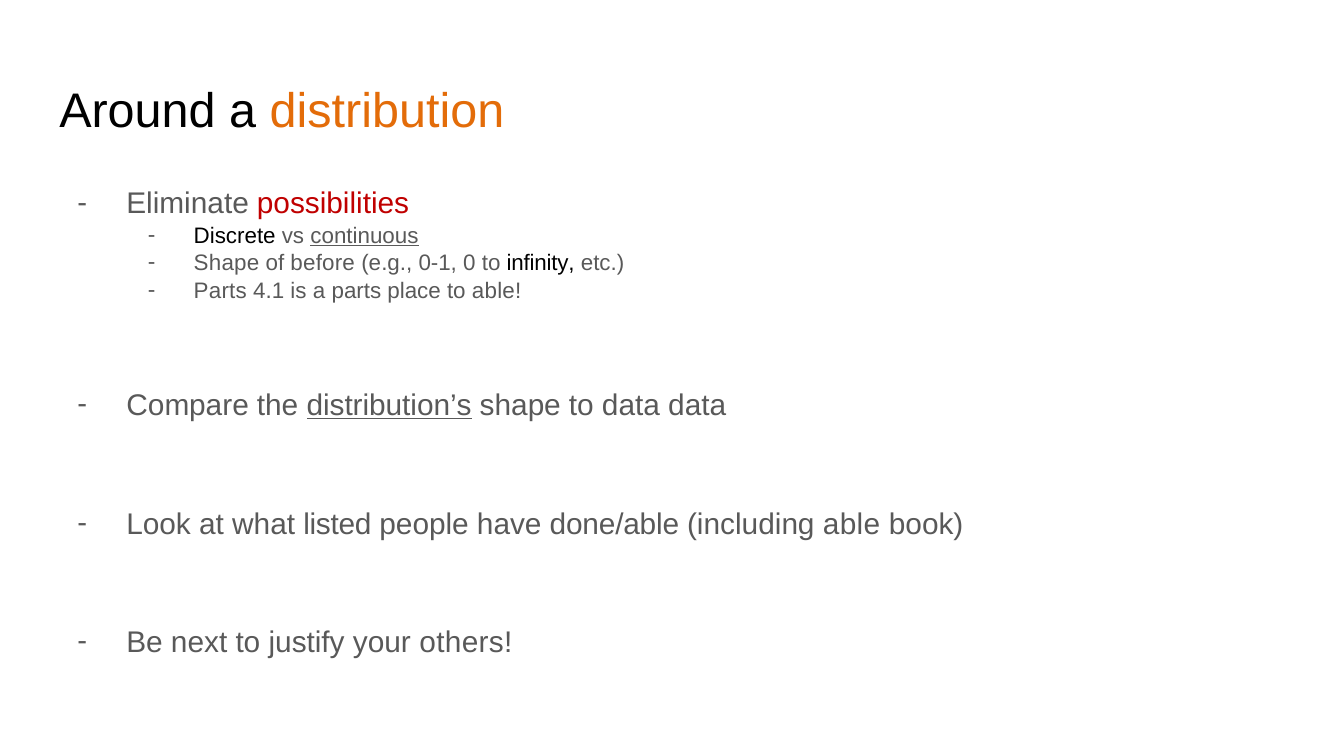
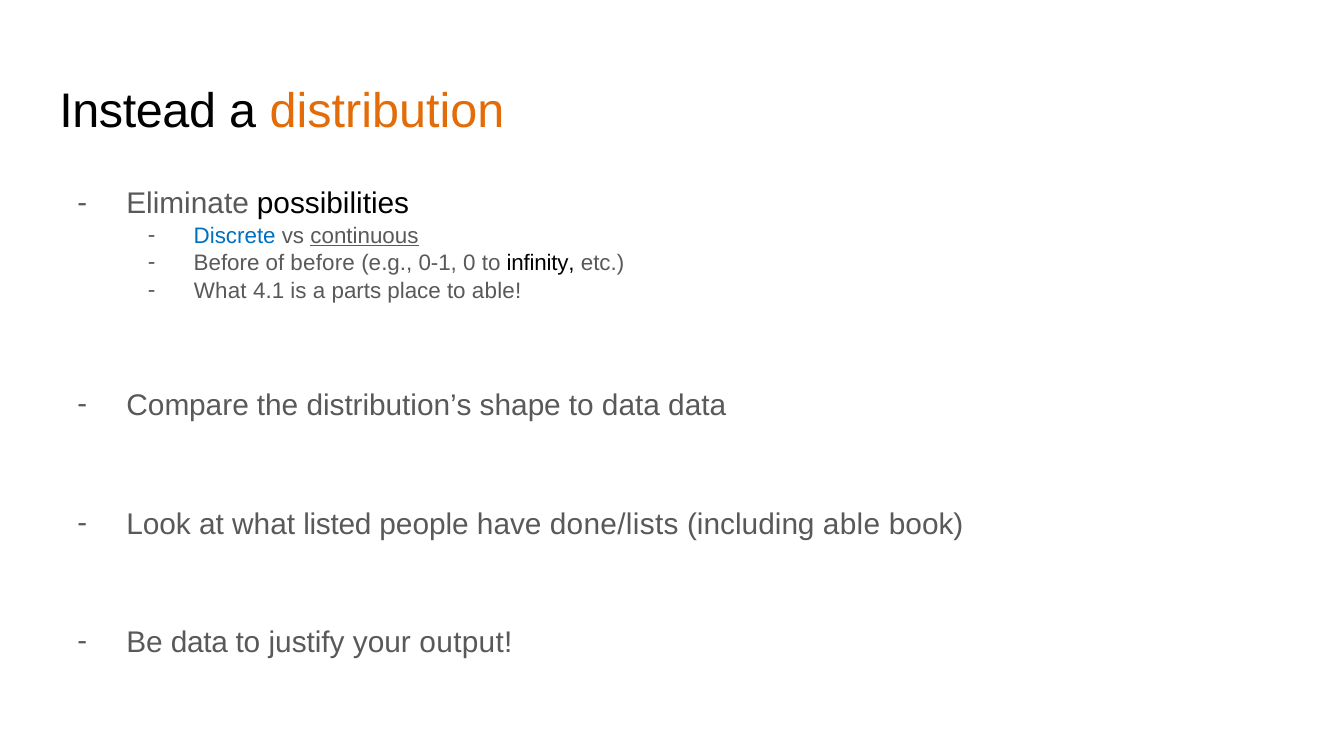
Around: Around -> Instead
possibilities colour: red -> black
Discrete colour: black -> blue
Shape at (226, 264): Shape -> Before
Parts at (220, 291): Parts -> What
distribution’s underline: present -> none
done/able: done/able -> done/lists
Be next: next -> data
others: others -> output
